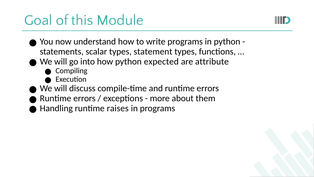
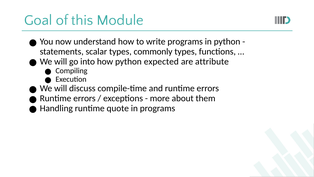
statement: statement -> commonly
raises: raises -> quote
